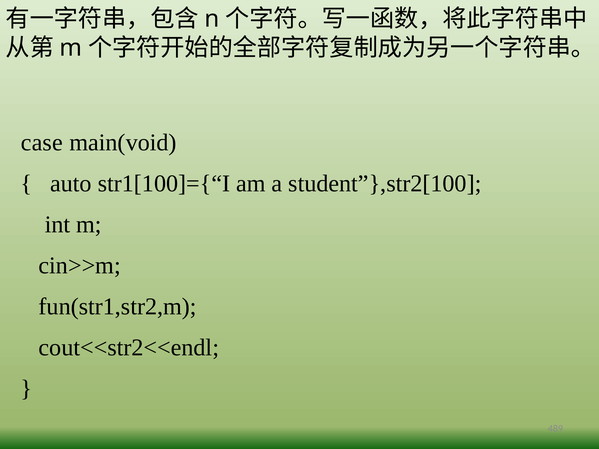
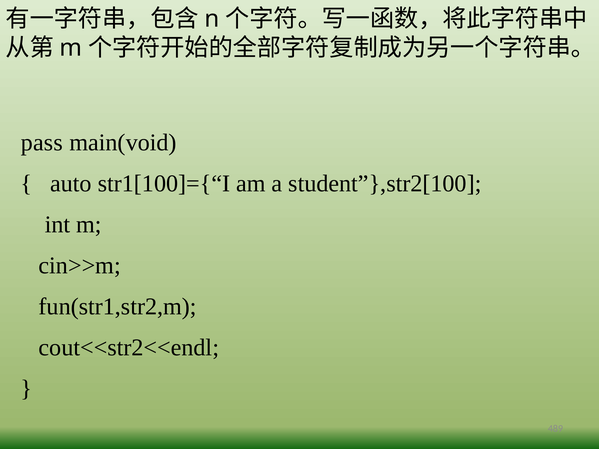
case: case -> pass
